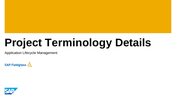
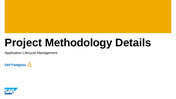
Terminology: Terminology -> Methodology
